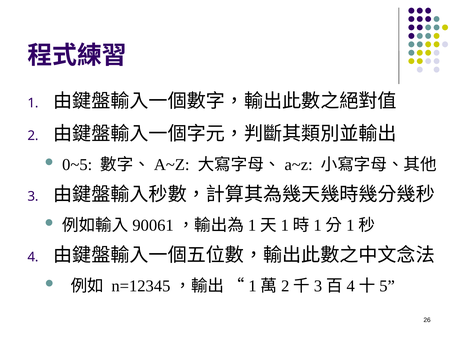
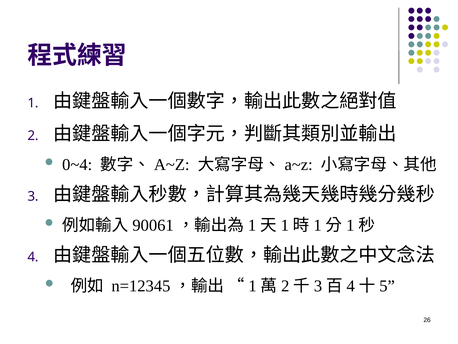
0~5: 0~5 -> 0~4
